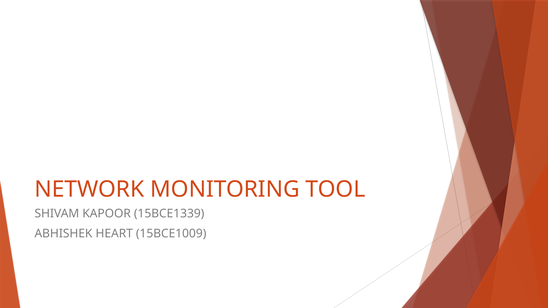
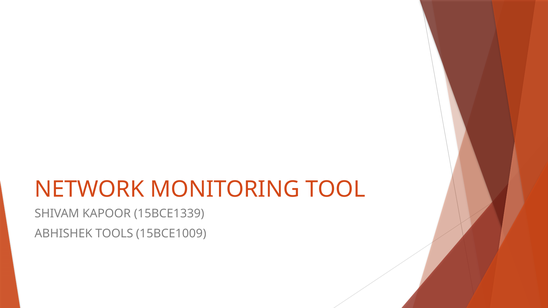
HEART: HEART -> TOOLS
